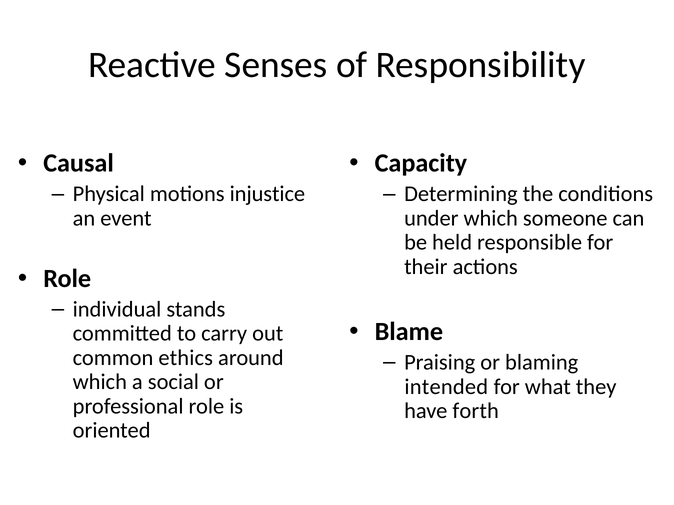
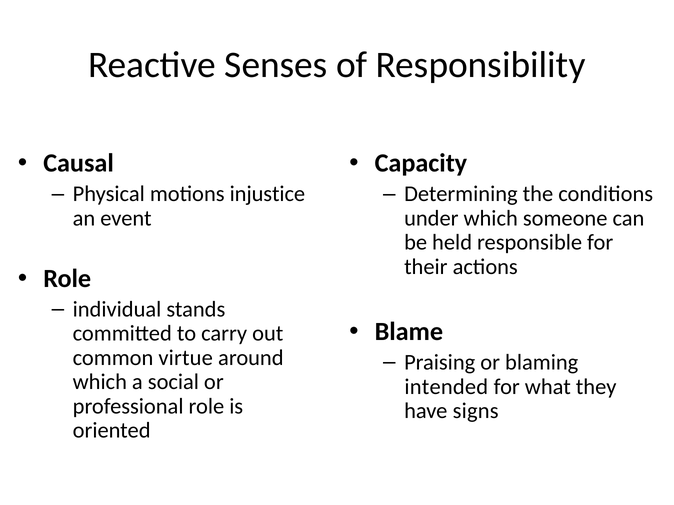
ethics: ethics -> virtue
forth: forth -> signs
